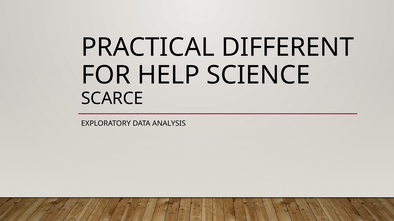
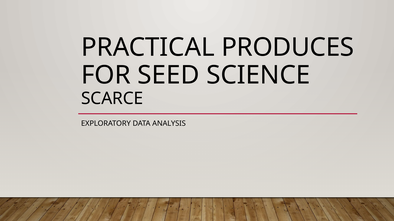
DIFFERENT: DIFFERENT -> PRODUCES
HELP: HELP -> SEED
